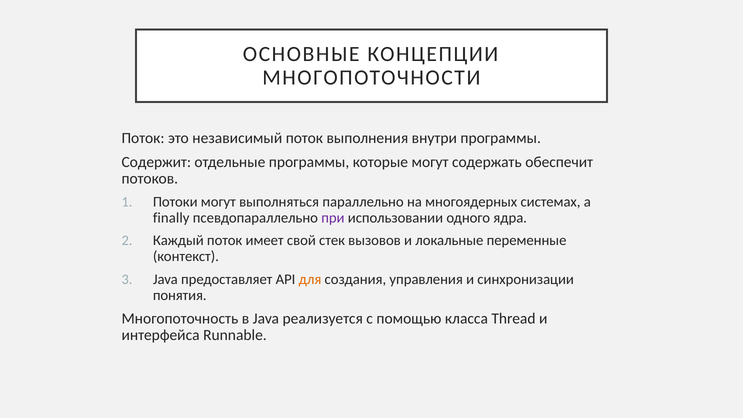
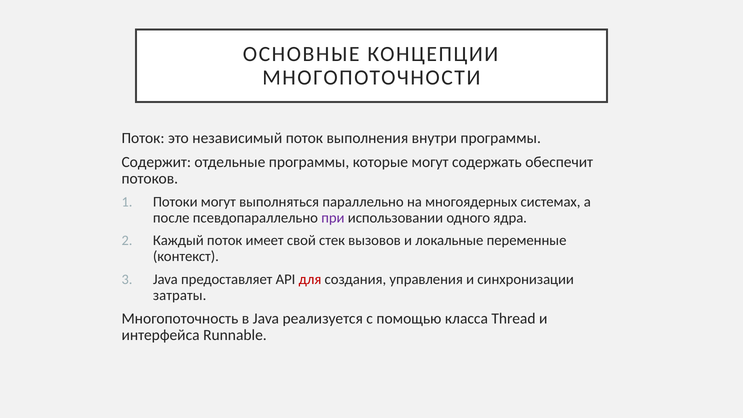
finally: finally -> после
для colour: orange -> red
понятия: понятия -> затраты
